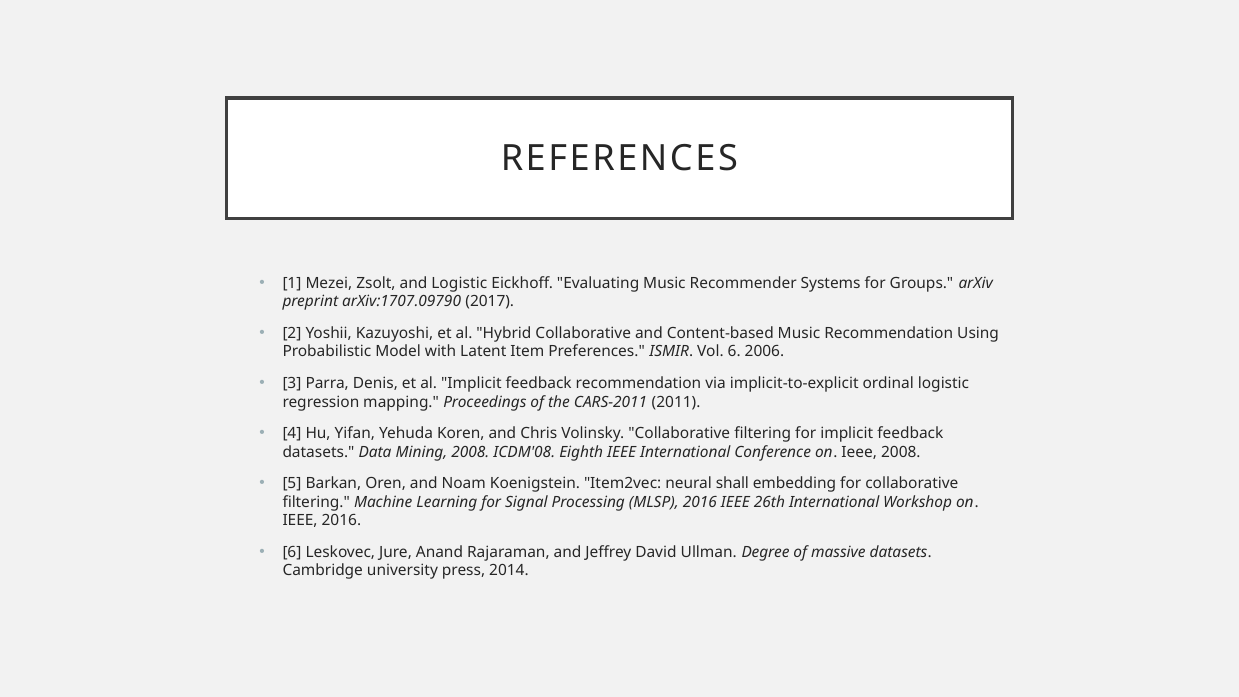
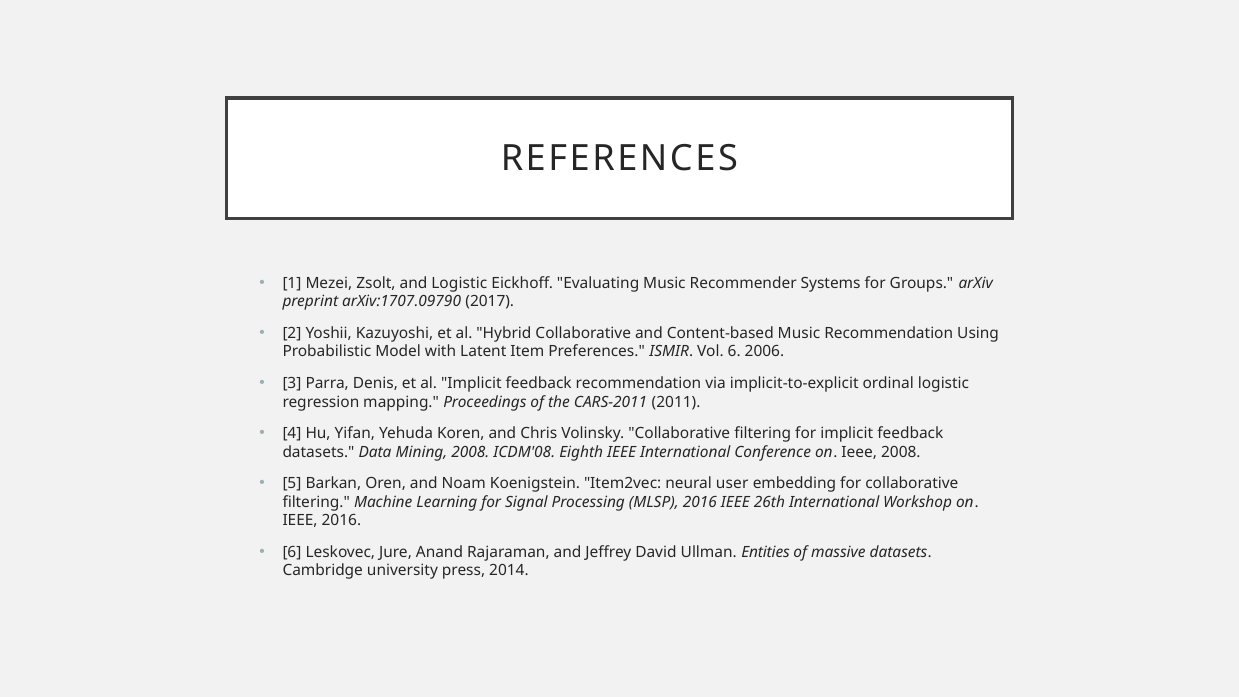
shall: shall -> user
Degree: Degree -> Entities
